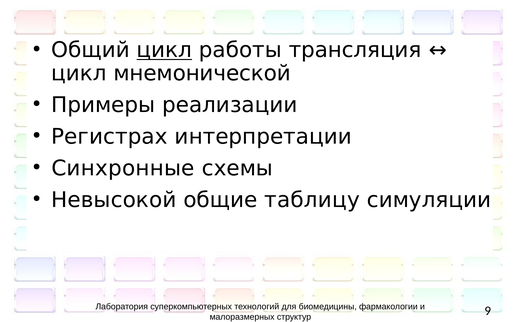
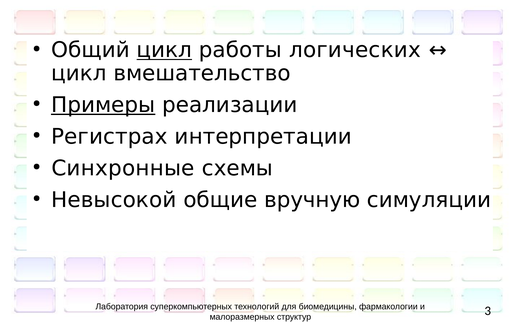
трансляция: трансляция -> логических
мнемонической: мнемонической -> вмешательство
Примеры underline: none -> present
таблицу: таблицу -> вручную
9: 9 -> 3
